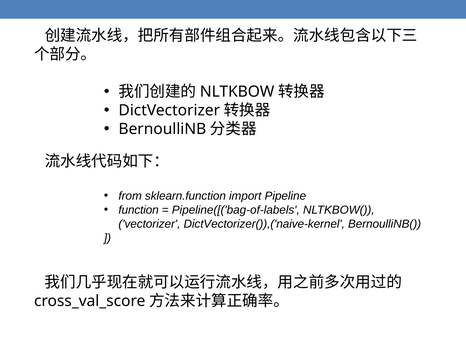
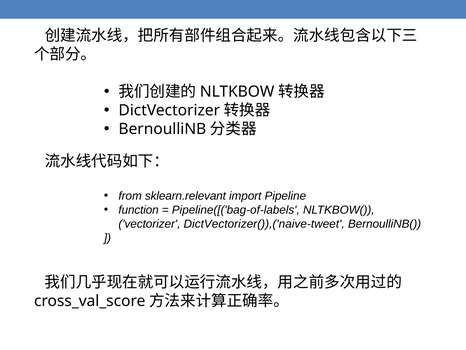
sklearn.function: sklearn.function -> sklearn.relevant
DictVectorizer()),('naive-kernel: DictVectorizer()),('naive-kernel -> DictVectorizer()),('naive-tweet
